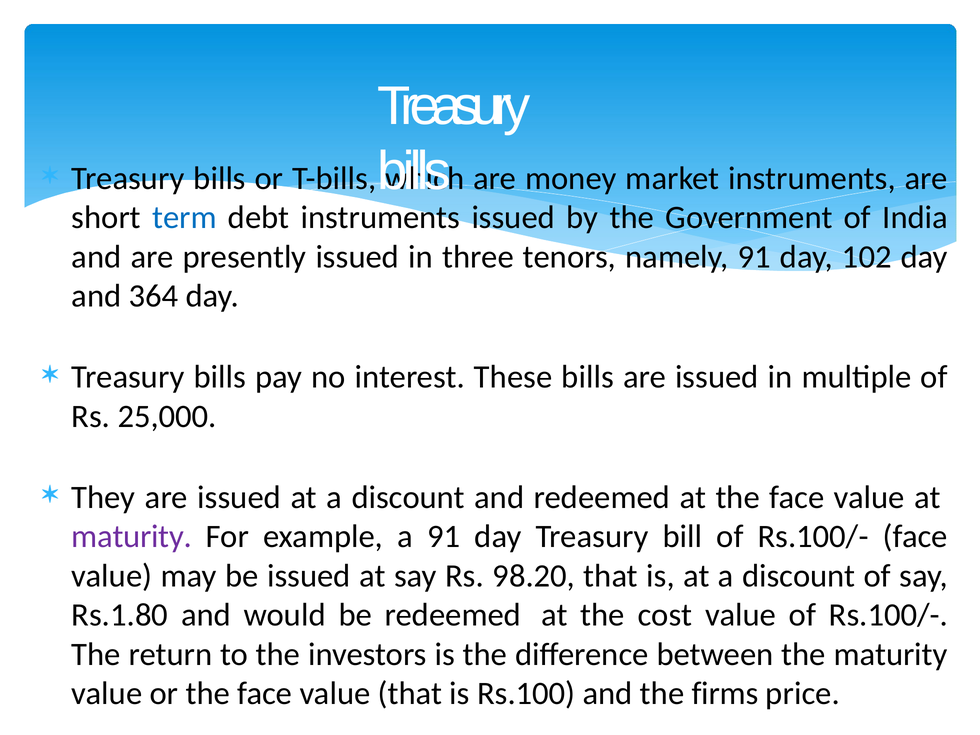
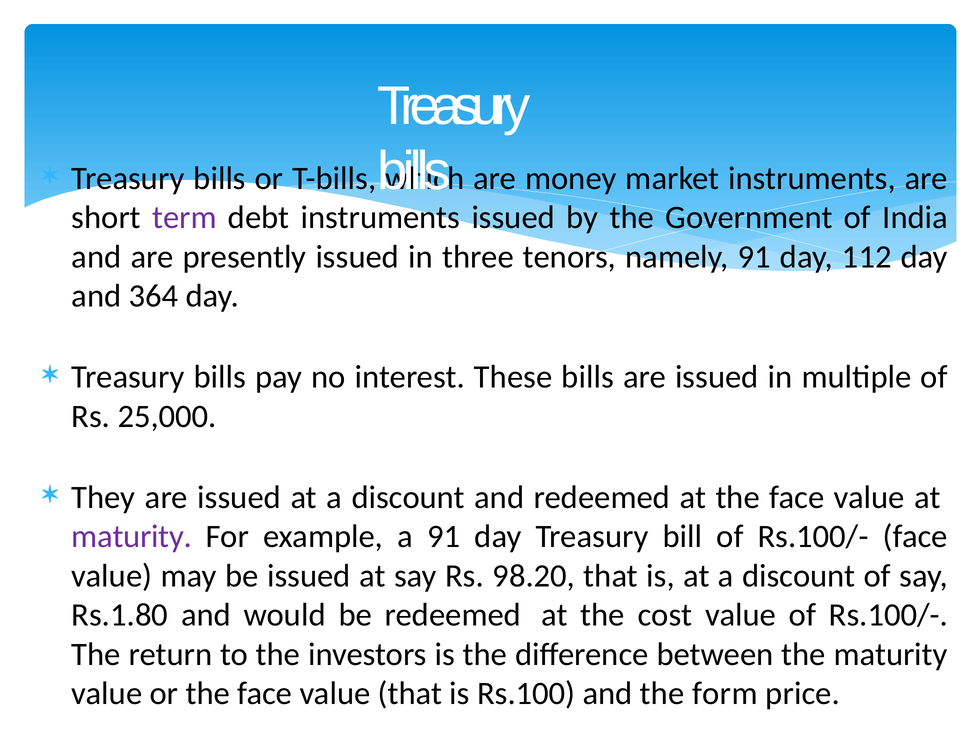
term colour: blue -> purple
102: 102 -> 112
firms: firms -> form
